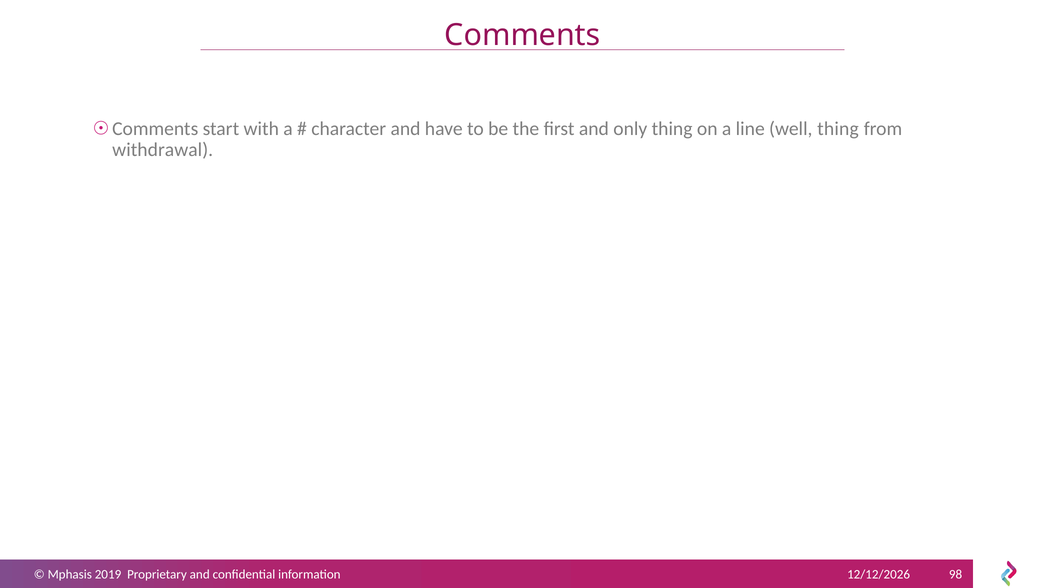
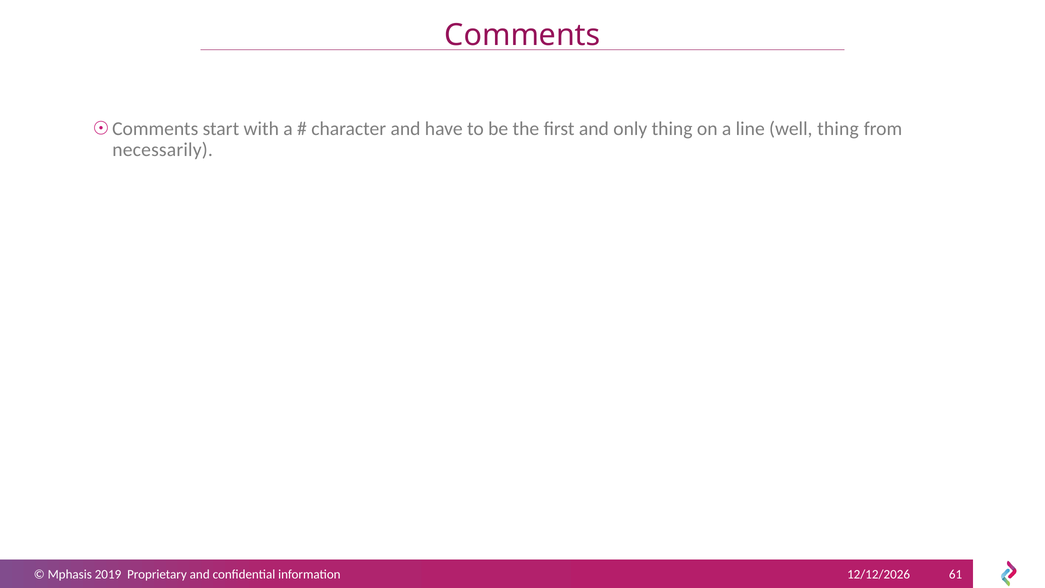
withdrawal: withdrawal -> necessarily
98: 98 -> 61
